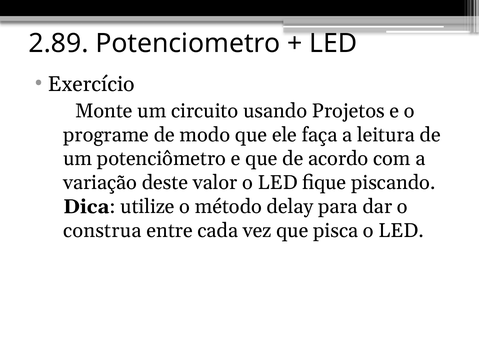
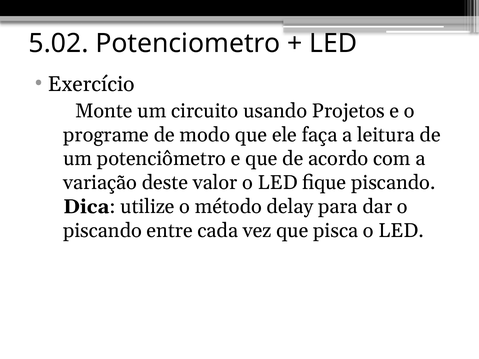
2.89: 2.89 -> 5.02
construa at (102, 231): construa -> piscando
